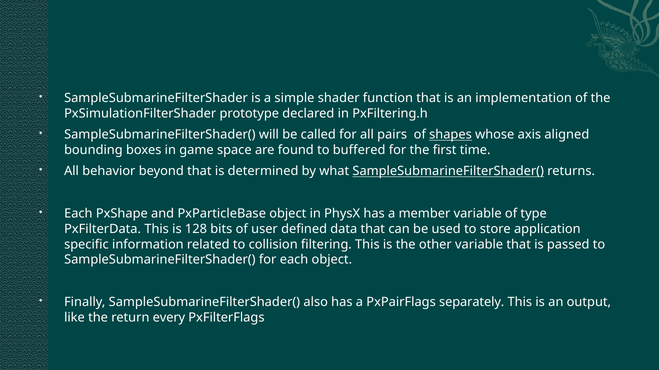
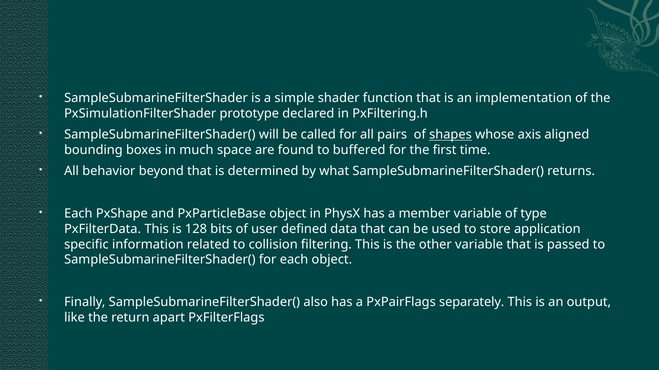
game: game -> much
SampleSubmarineFilterShader( at (448, 172) underline: present -> none
every: every -> apart
